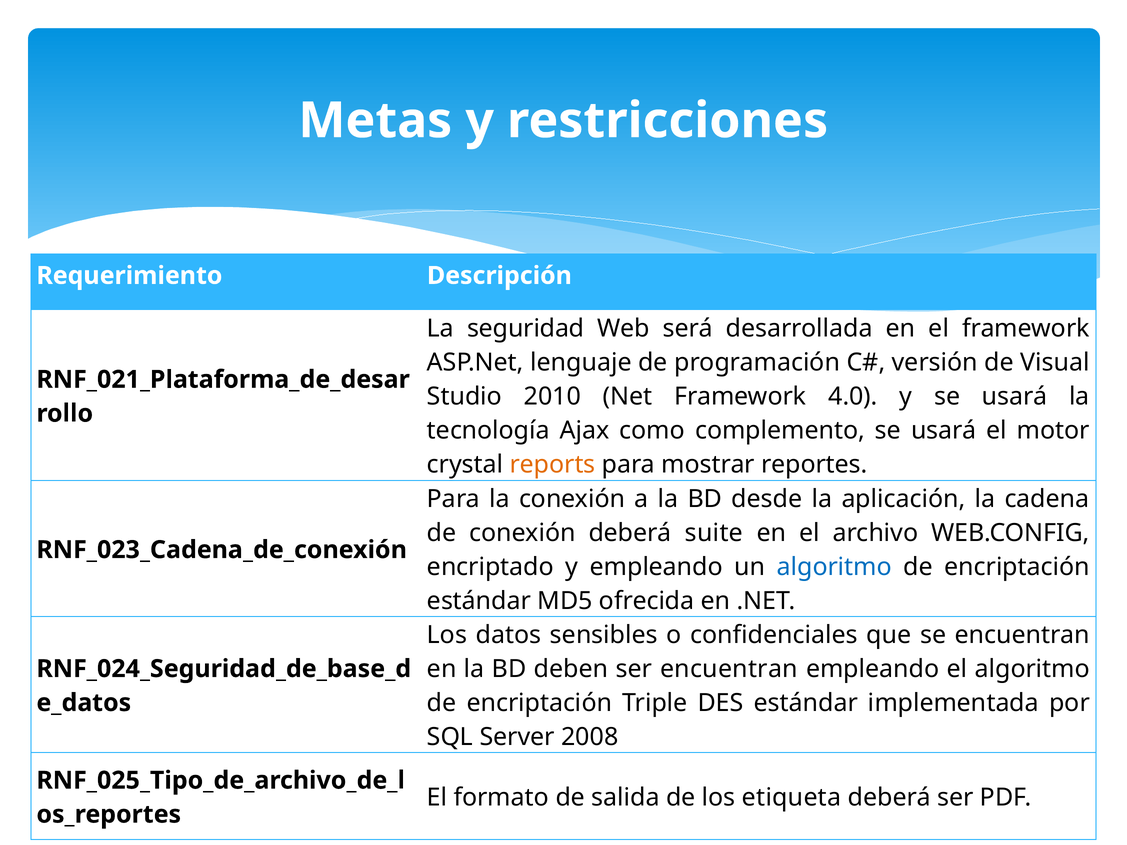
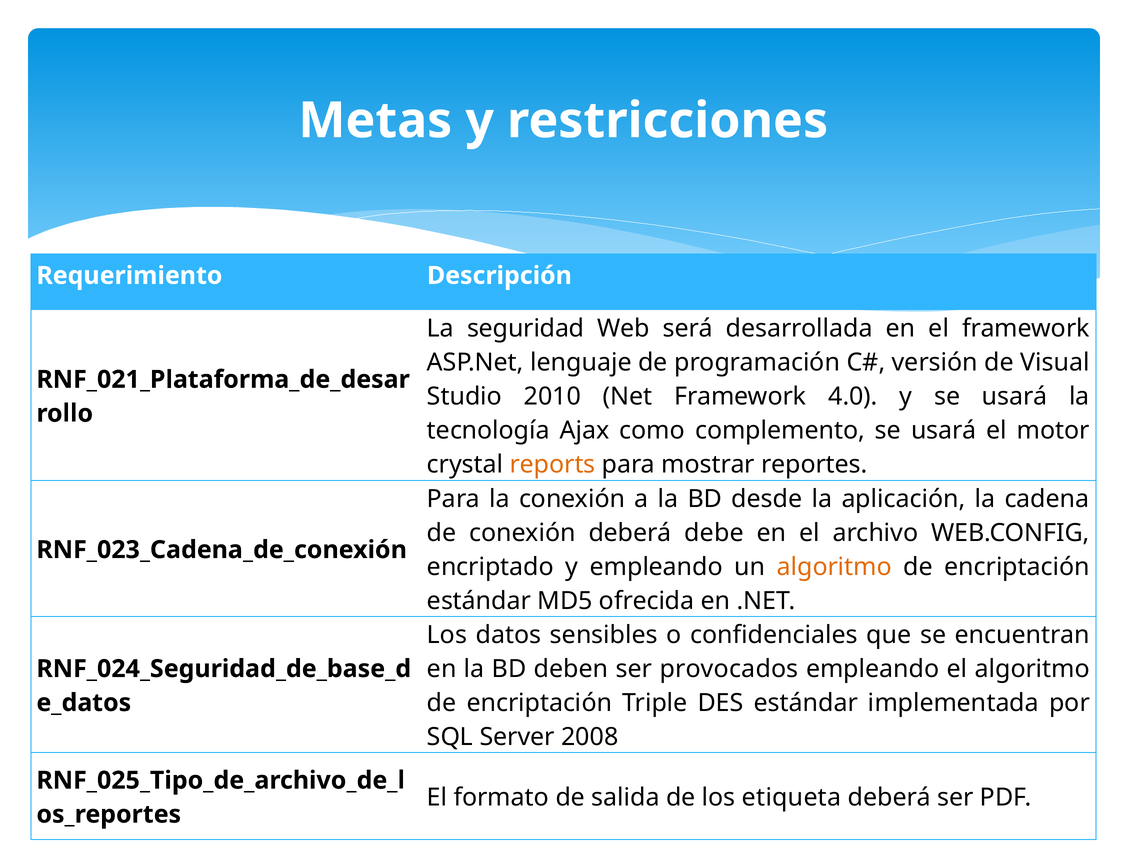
suite: suite -> debe
algoritmo at (834, 567) colour: blue -> orange
ser encuentran: encuentran -> provocados
